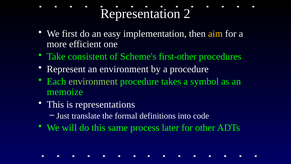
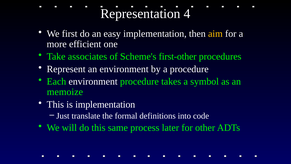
2: 2 -> 4
consistent: consistent -> associates
environment at (93, 81) colour: light green -> white
is representations: representations -> implementation
